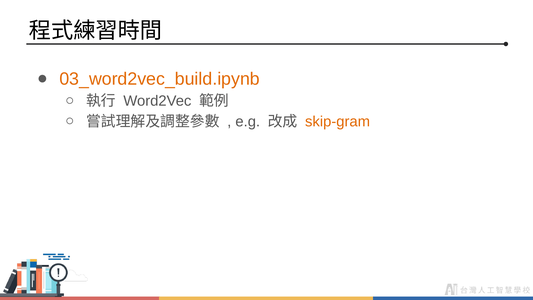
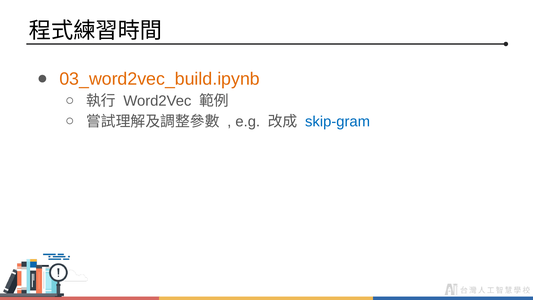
skip-gram colour: orange -> blue
